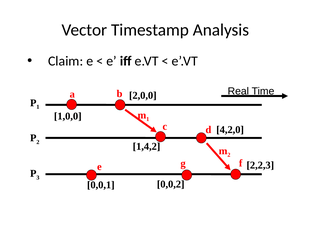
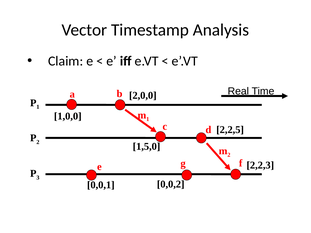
4,2,0: 4,2,0 -> 2,2,5
1,4,2: 1,4,2 -> 1,5,0
